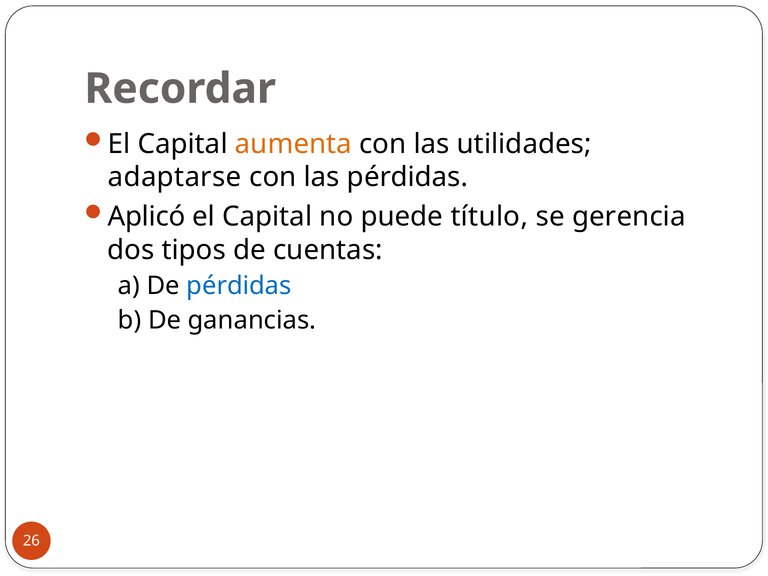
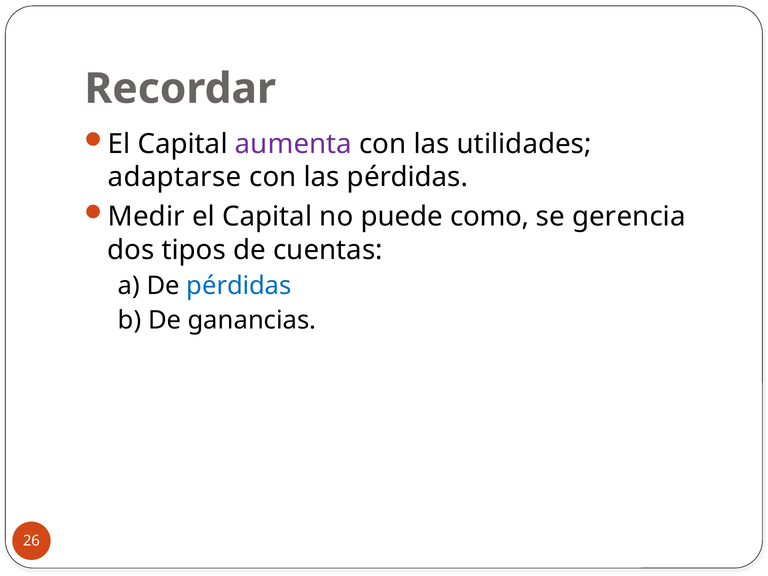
aumenta colour: orange -> purple
Aplicó: Aplicó -> Medir
título: título -> como
